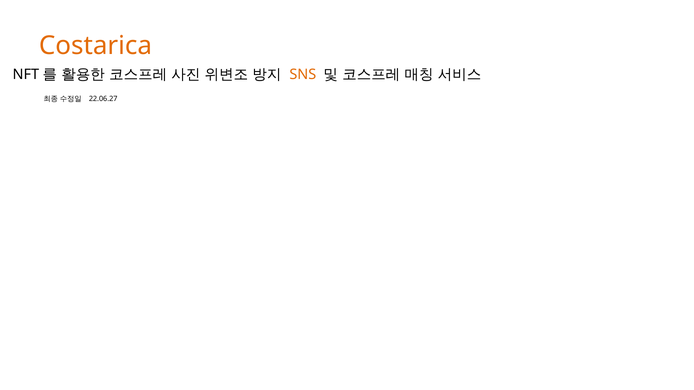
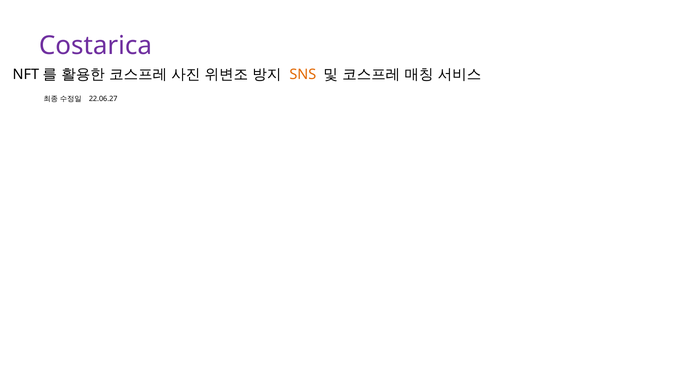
Costarica colour: orange -> purple
